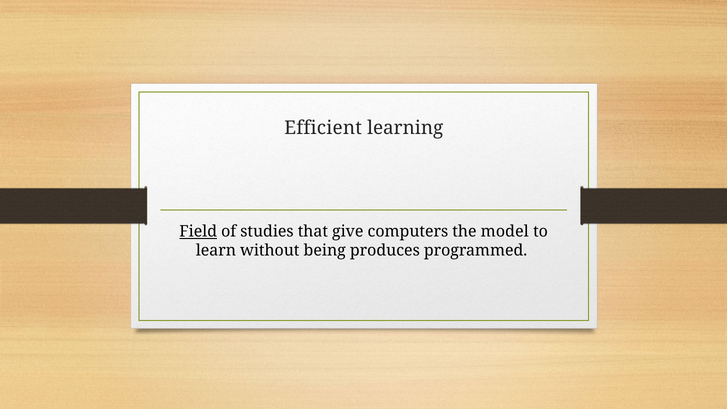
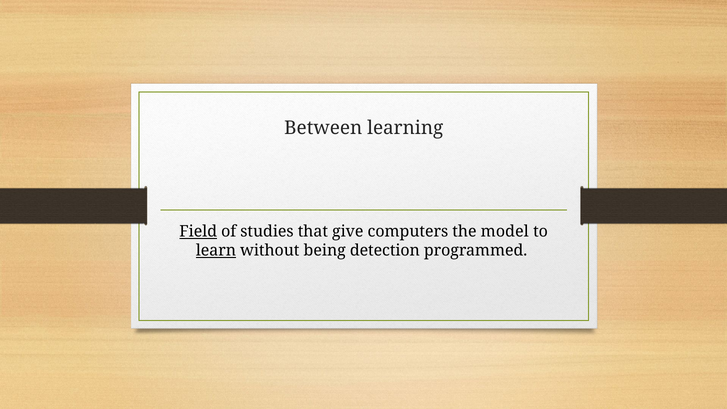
Efficient: Efficient -> Between
learn underline: none -> present
produces: produces -> detection
